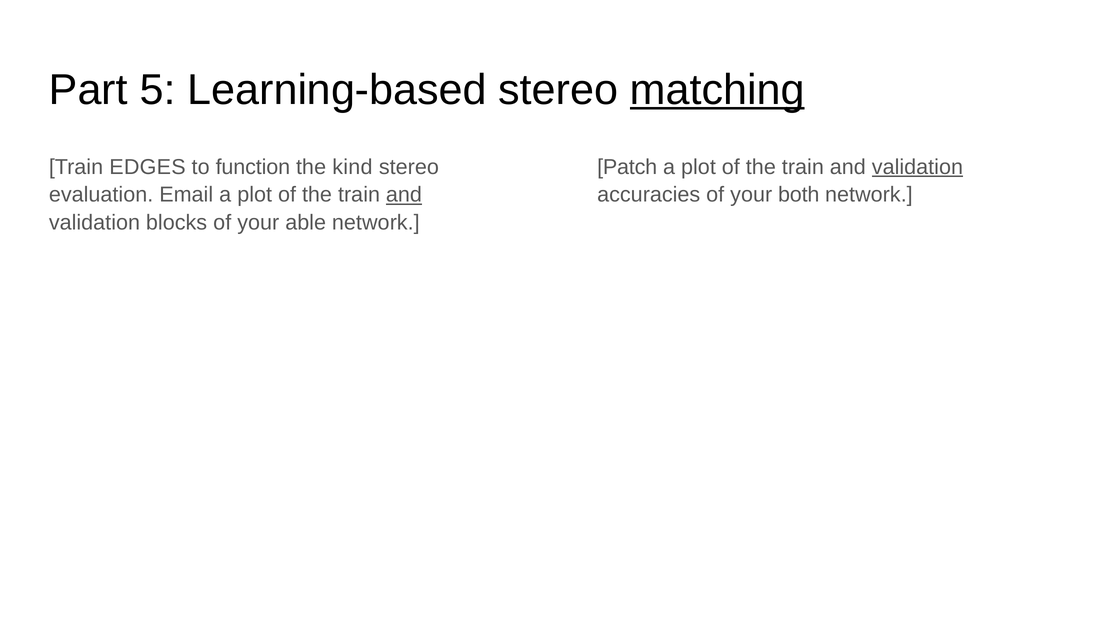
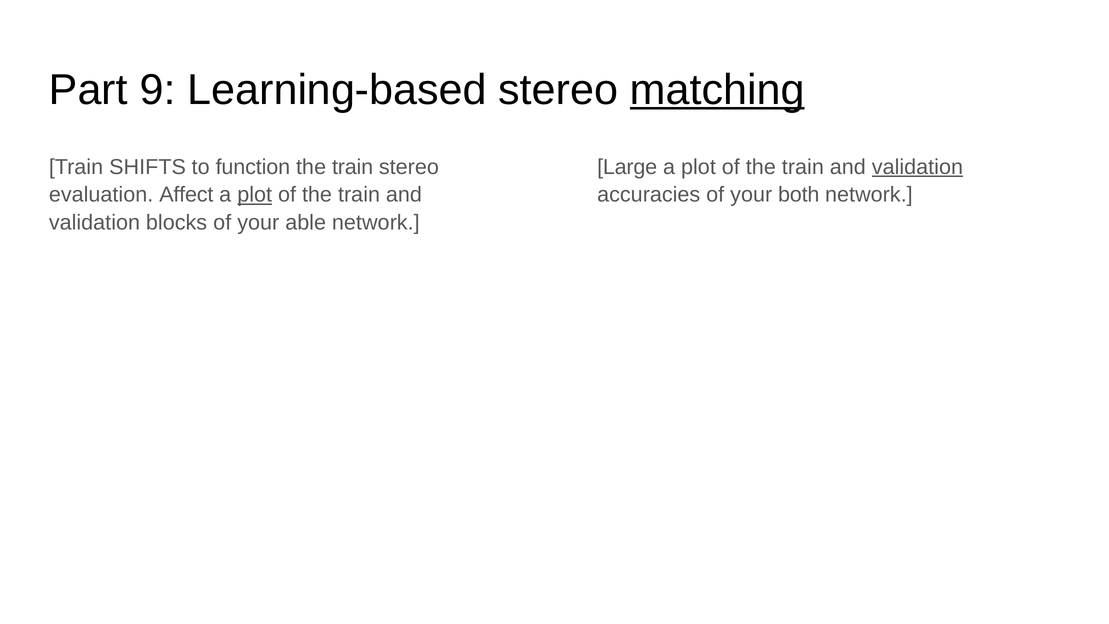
5: 5 -> 9
EDGES: EDGES -> SHIFTS
kind at (352, 167): kind -> train
Patch: Patch -> Large
Email: Email -> Affect
plot at (255, 195) underline: none -> present
and at (404, 195) underline: present -> none
